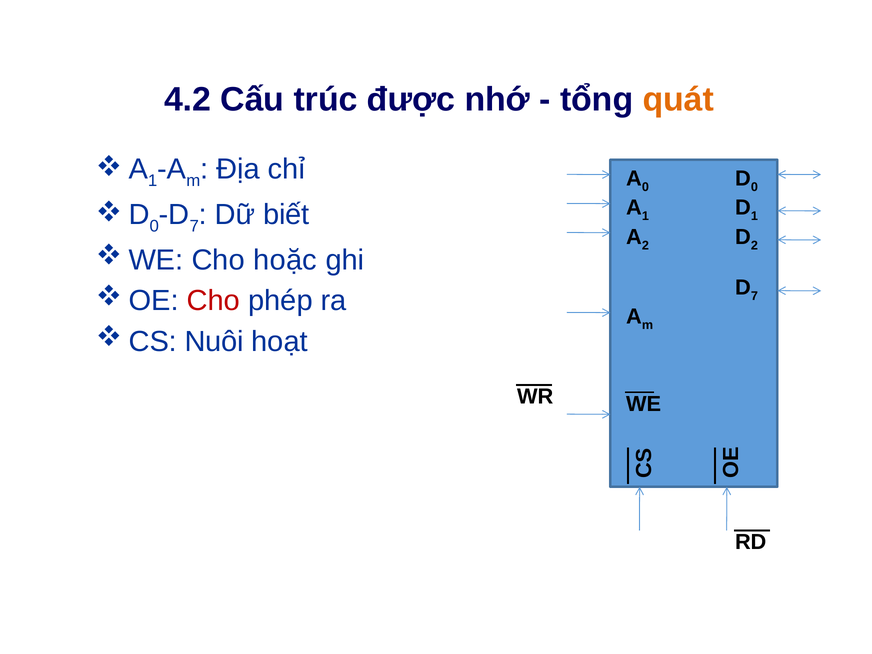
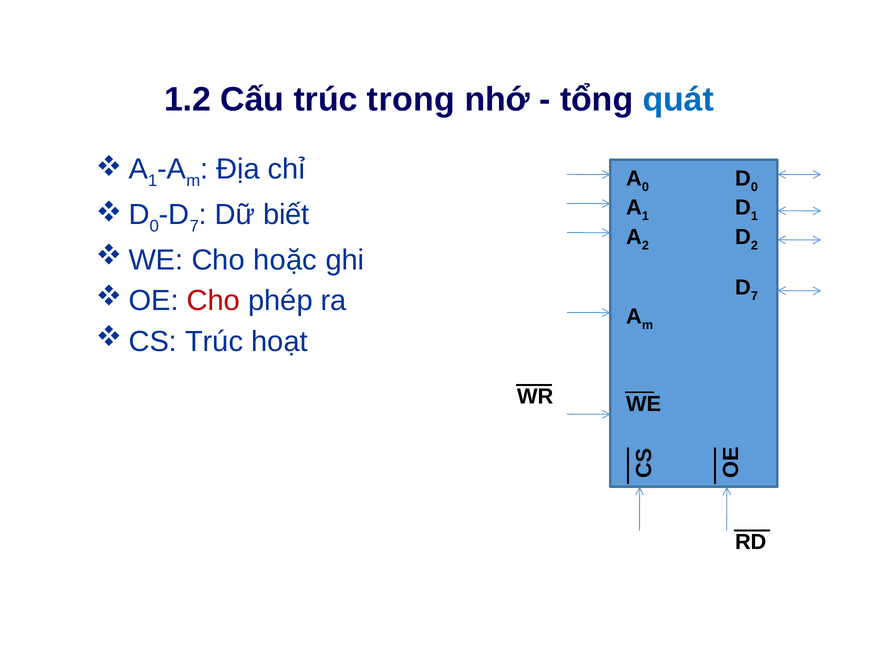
4.2: 4.2 -> 1.2
được: được -> trong
quát colour: orange -> blue
Nuôi at (214, 342): Nuôi -> Trúc
